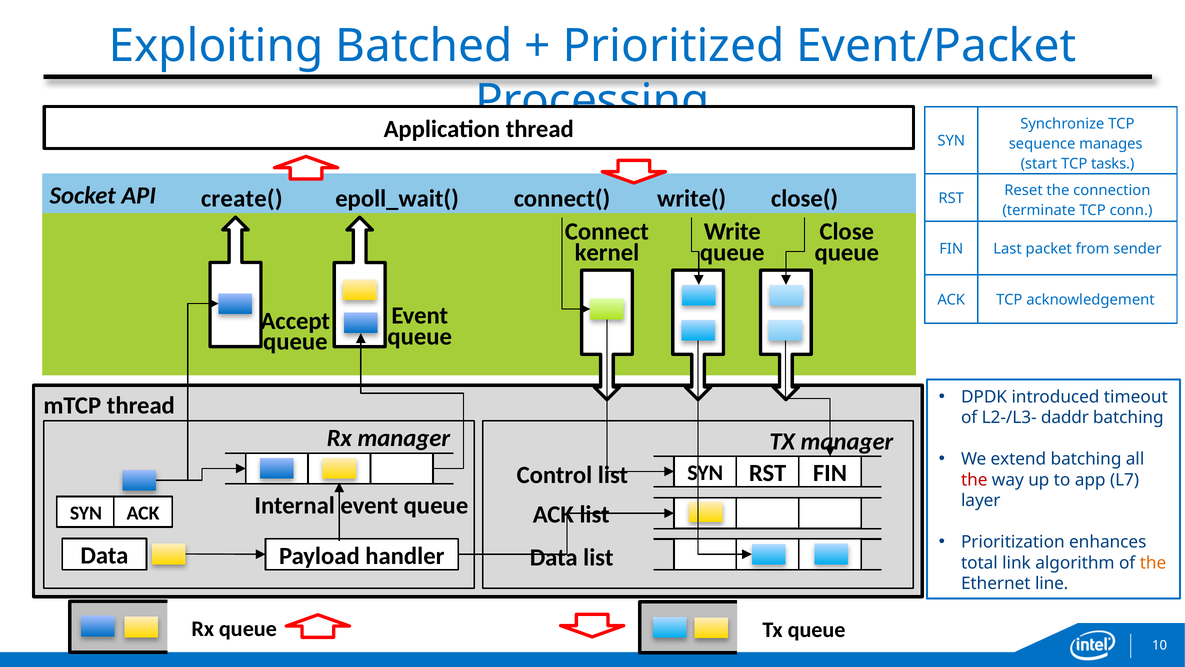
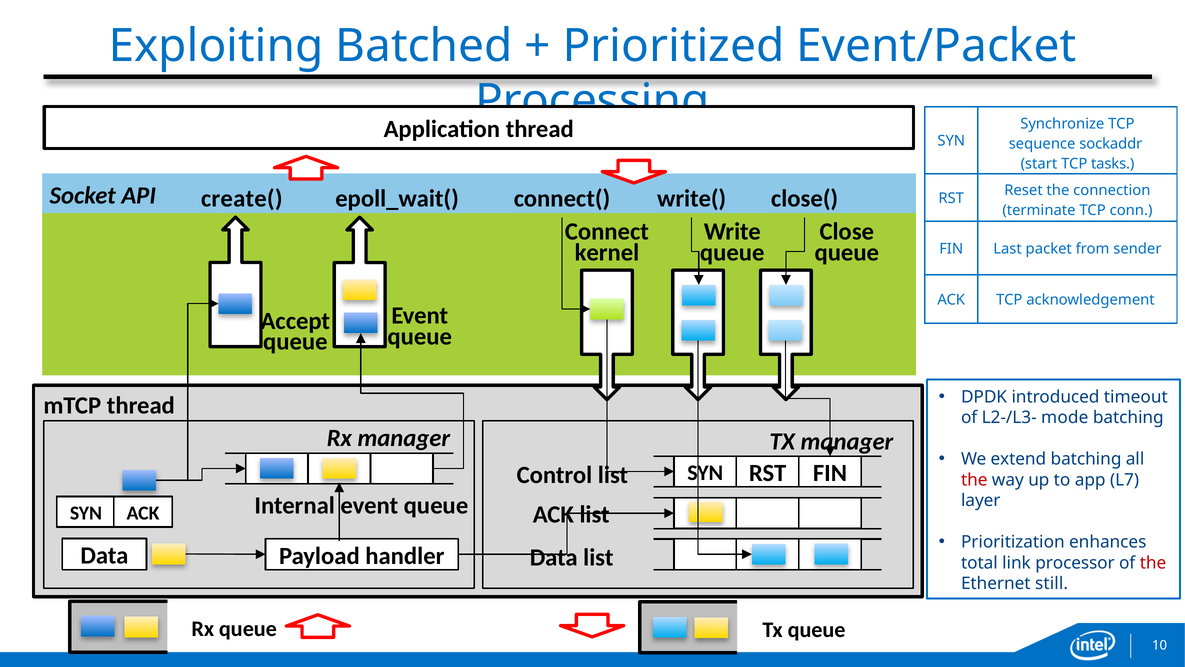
manages: manages -> sockaddr
daddr: daddr -> mode
algorithm: algorithm -> processor
the at (1153, 562) colour: orange -> red
line: line -> still
